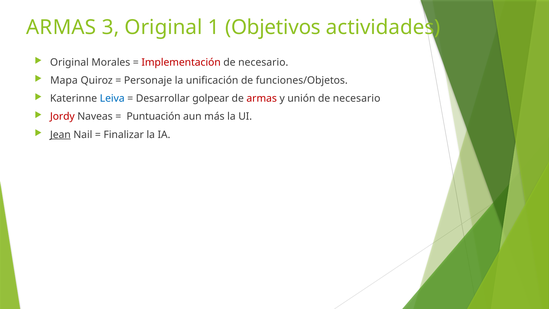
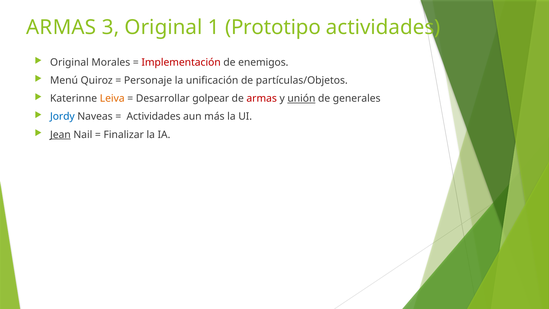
Objetivos: Objetivos -> Prototipo
necesario at (263, 62): necesario -> enemigos
Mapa: Mapa -> Menú
funciones/Objetos: funciones/Objetos -> partículas/Objetos
Leiva colour: blue -> orange
unión underline: none -> present
necesario at (357, 98): necesario -> generales
Jordy colour: red -> blue
Puntuación at (154, 117): Puntuación -> Actividades
